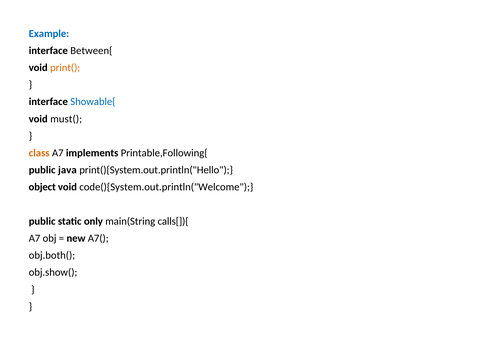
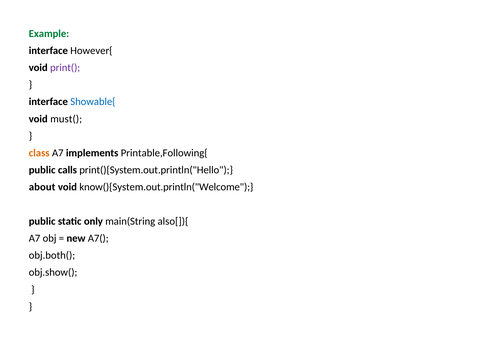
Example colour: blue -> green
Between{: Between{ -> However{
print( colour: orange -> purple
java: java -> calls
object: object -> about
code(){System.out.println("Welcome: code(){System.out.println("Welcome -> know(){System.out.println("Welcome
calls[]){: calls[]){ -> also[]){
